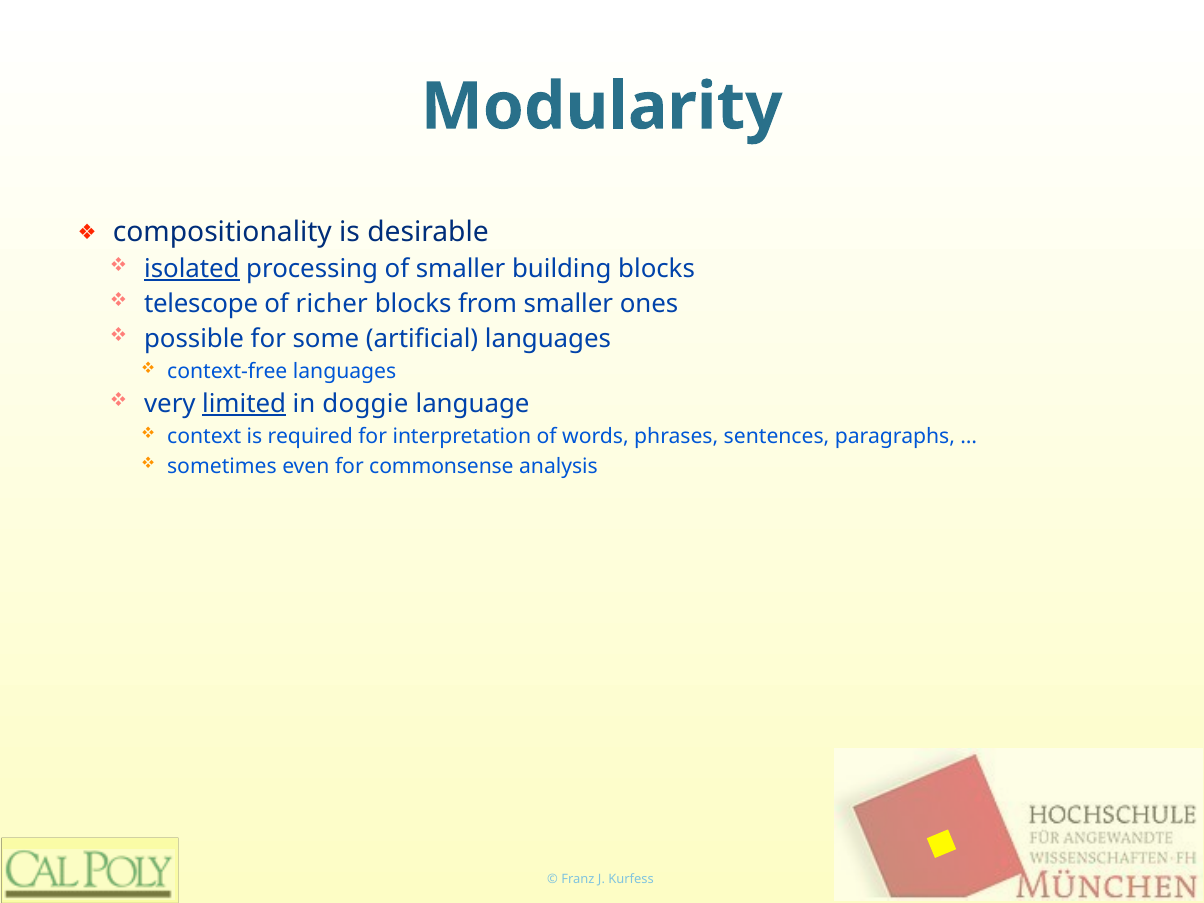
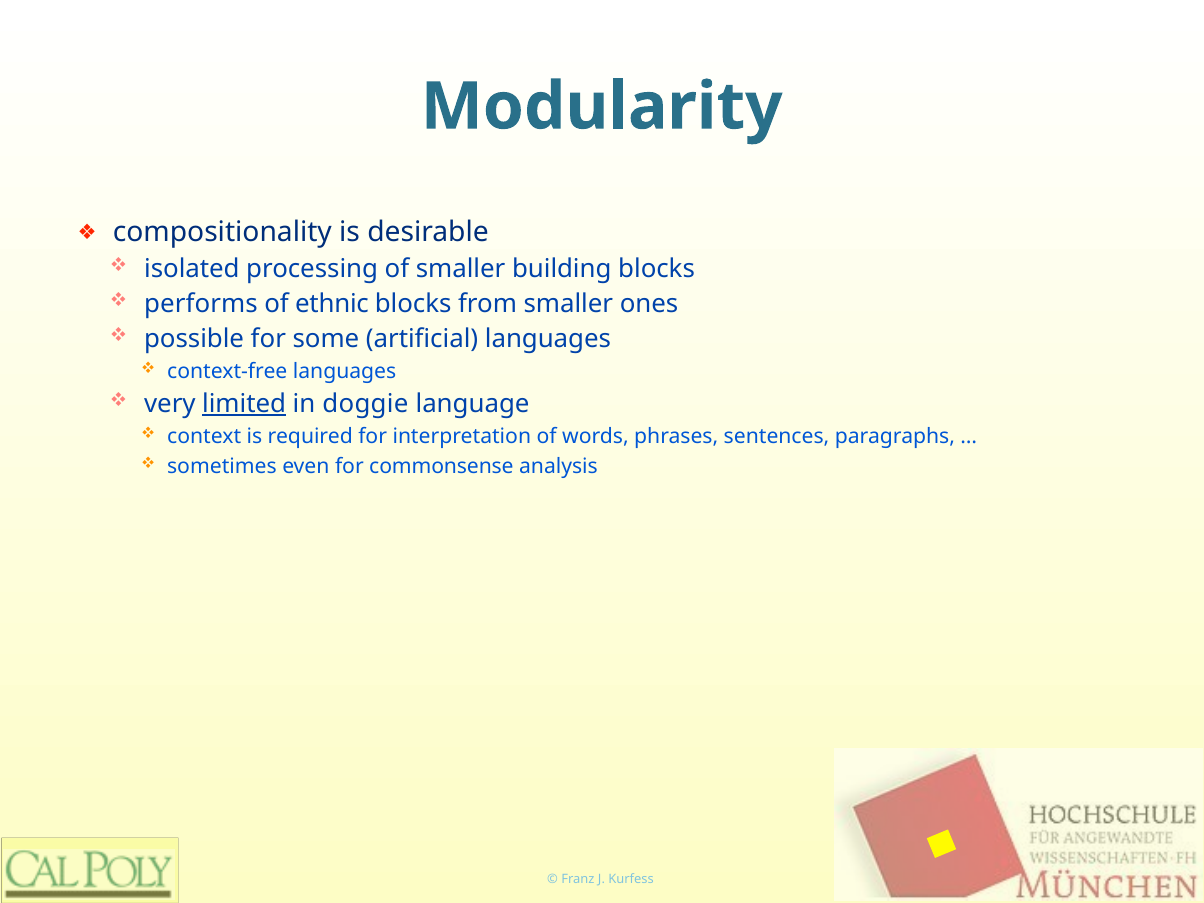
isolated underline: present -> none
telescope: telescope -> performs
richer: richer -> ethnic
